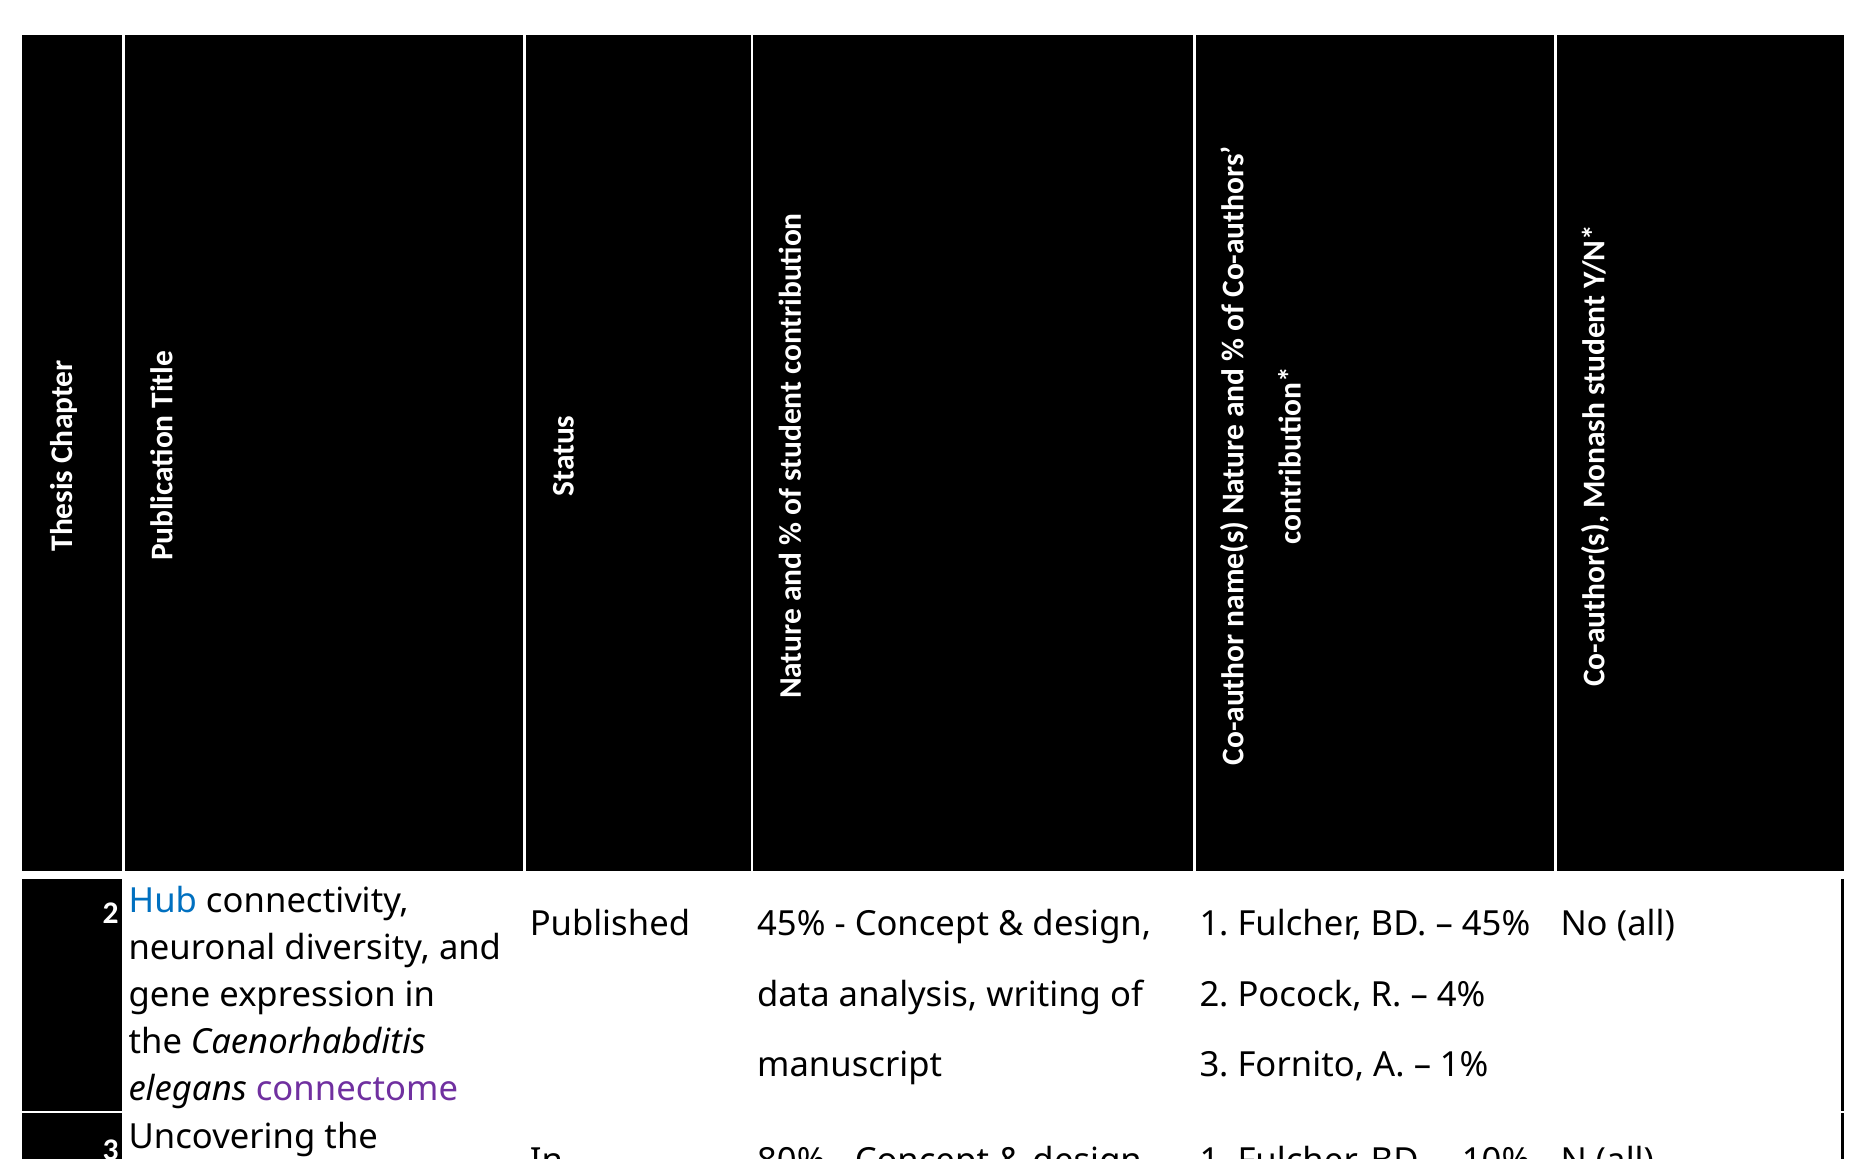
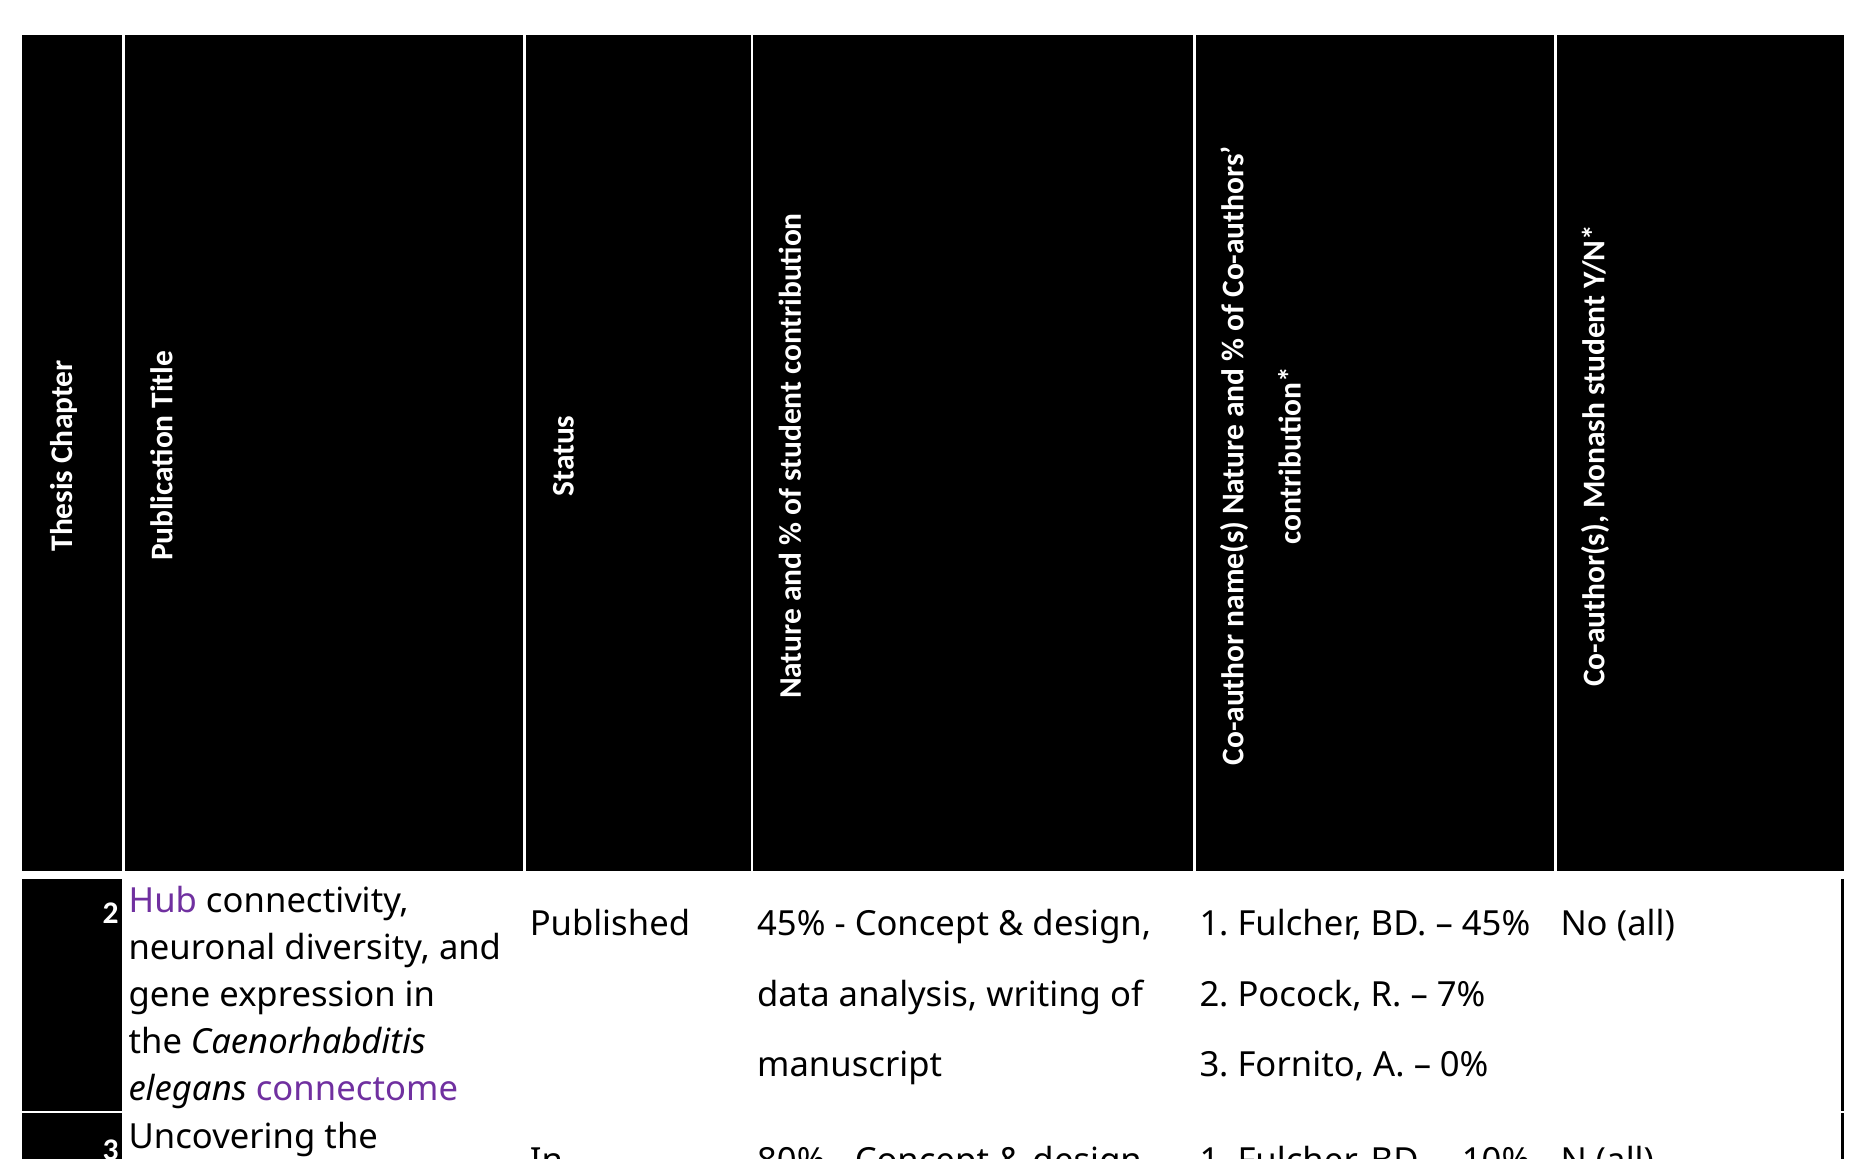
Hub at (163, 901) colour: blue -> purple
4% at (1461, 995): 4% -> 7%
1%: 1% -> 0%
